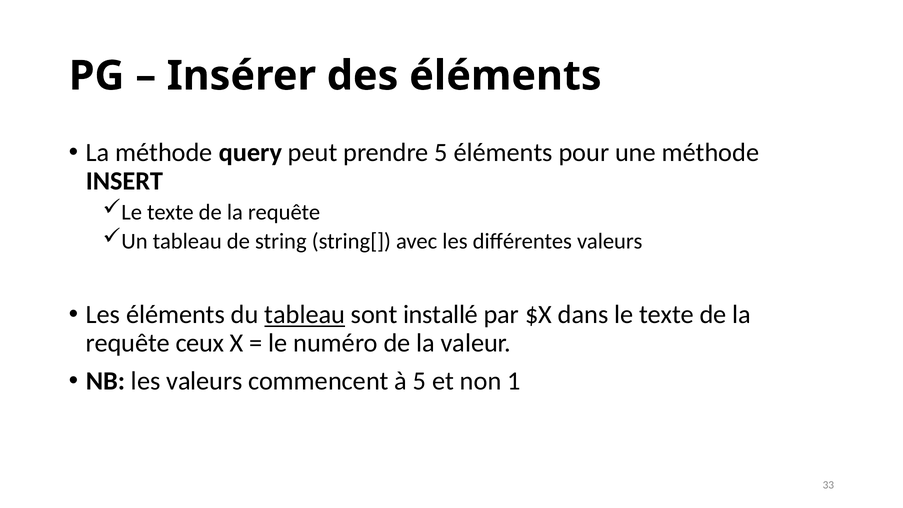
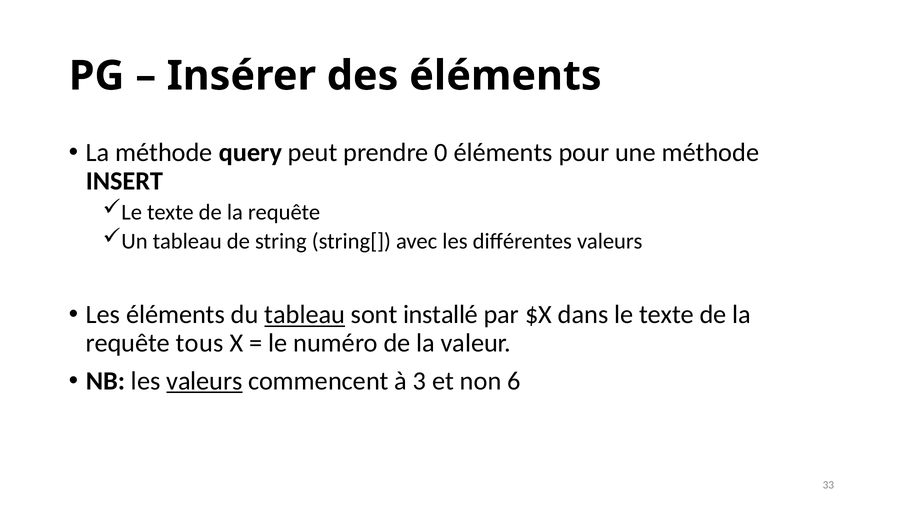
prendre 5: 5 -> 0
ceux: ceux -> tous
valeurs at (204, 381) underline: none -> present
à 5: 5 -> 3
1: 1 -> 6
